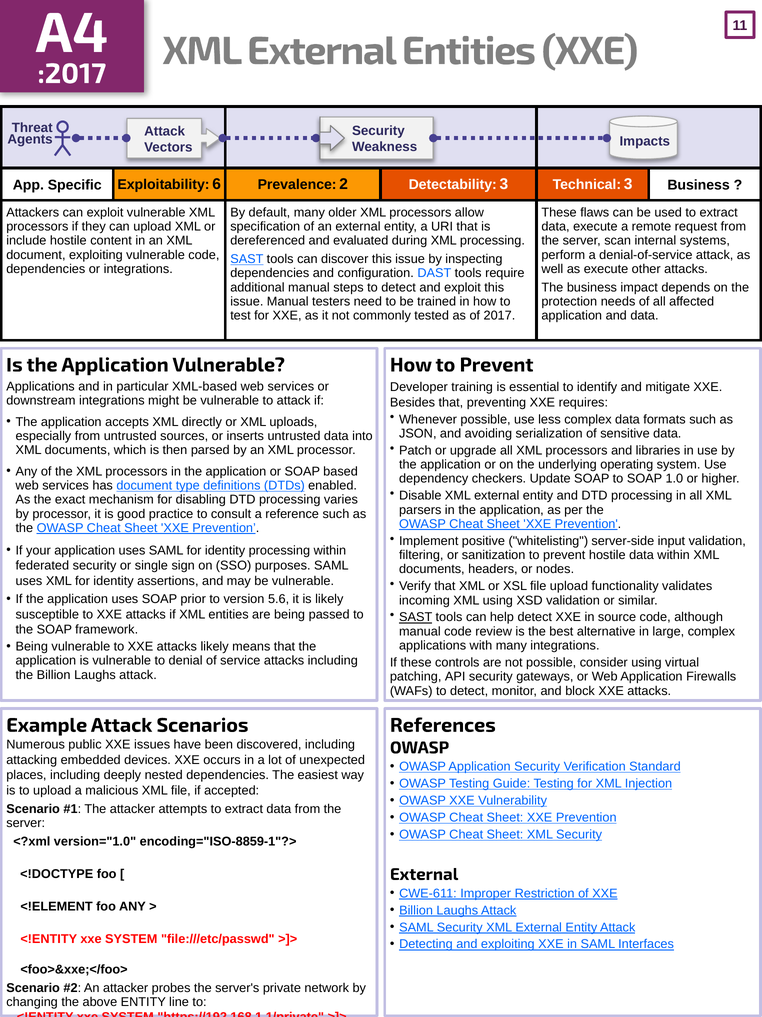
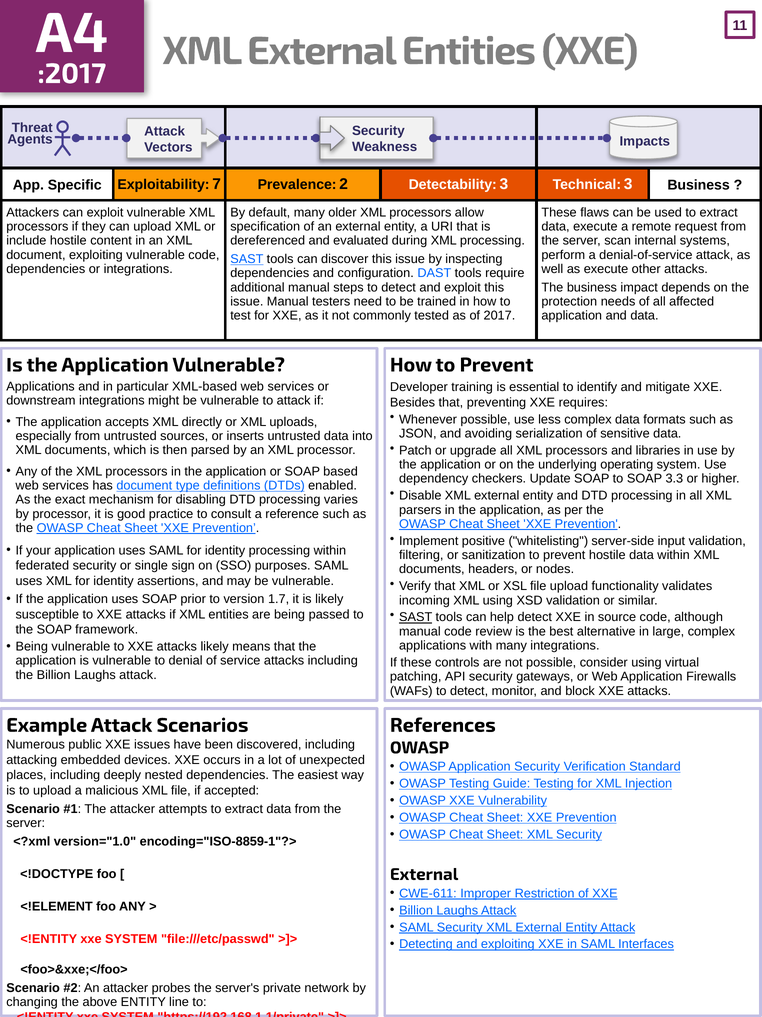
6: 6 -> 7
1.0: 1.0 -> 3.3
5.6: 5.6 -> 1.7
